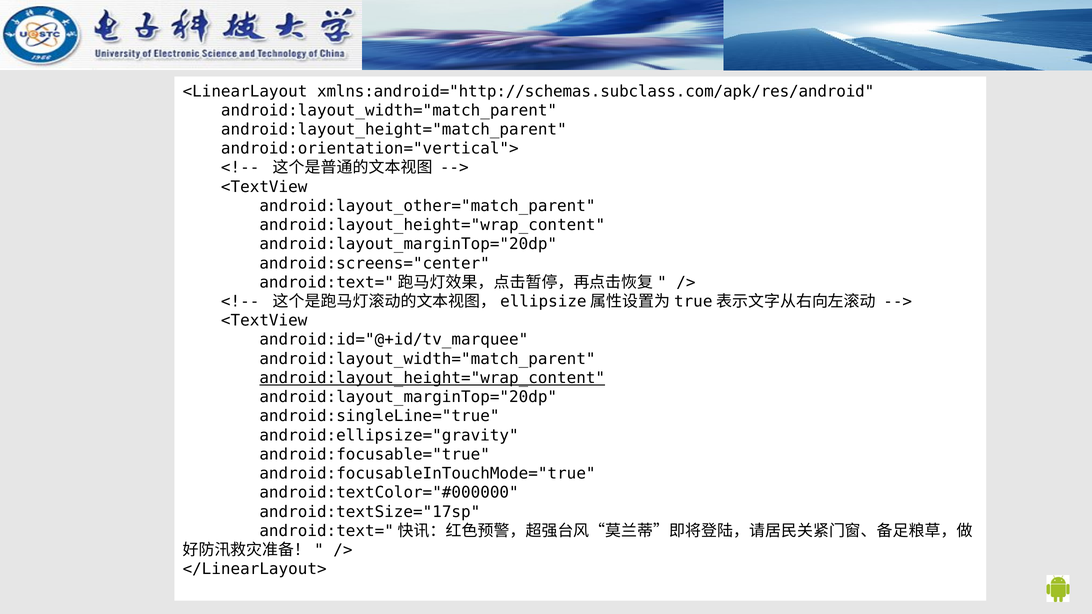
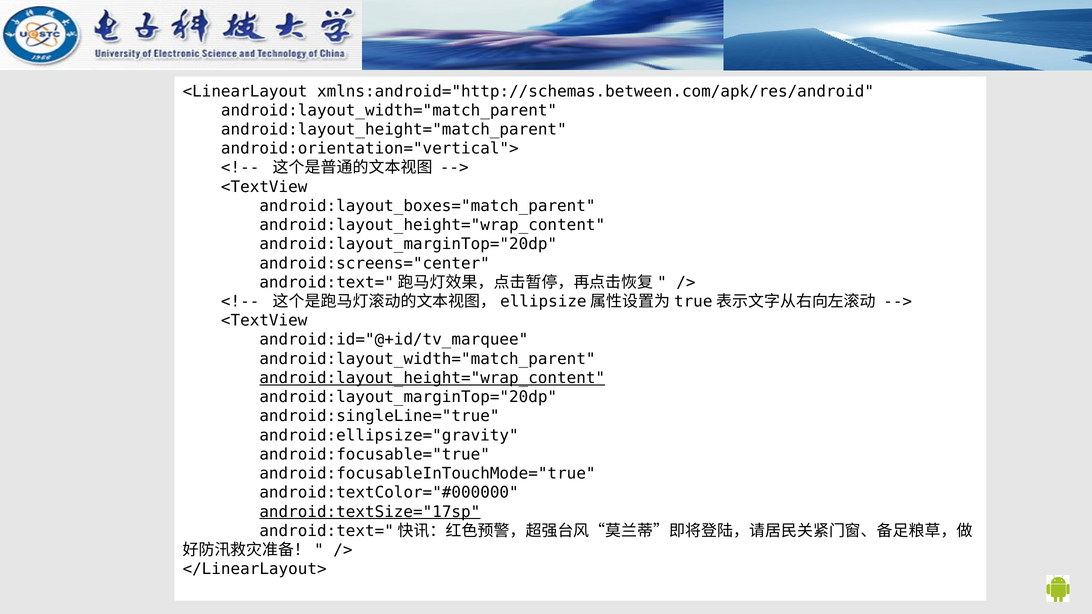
xmlns:android="http://schemas.subclass.com/apk/res/android: xmlns:android="http://schemas.subclass.com/apk/res/android -> xmlns:android="http://schemas.between.com/apk/res/android
android:layout_other="match_parent: android:layout_other="match_parent -> android:layout_boxes="match_parent
android:textSize="17sp underline: none -> present
